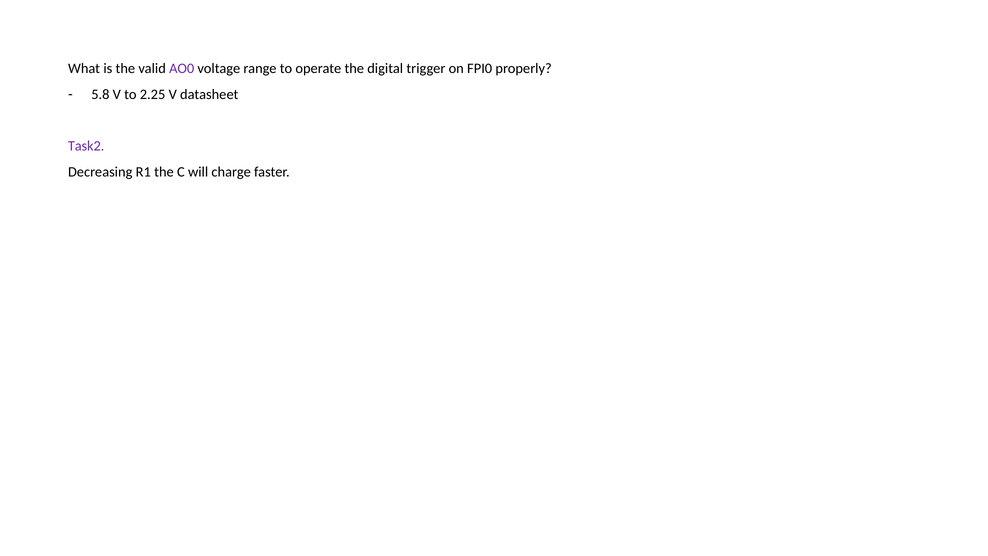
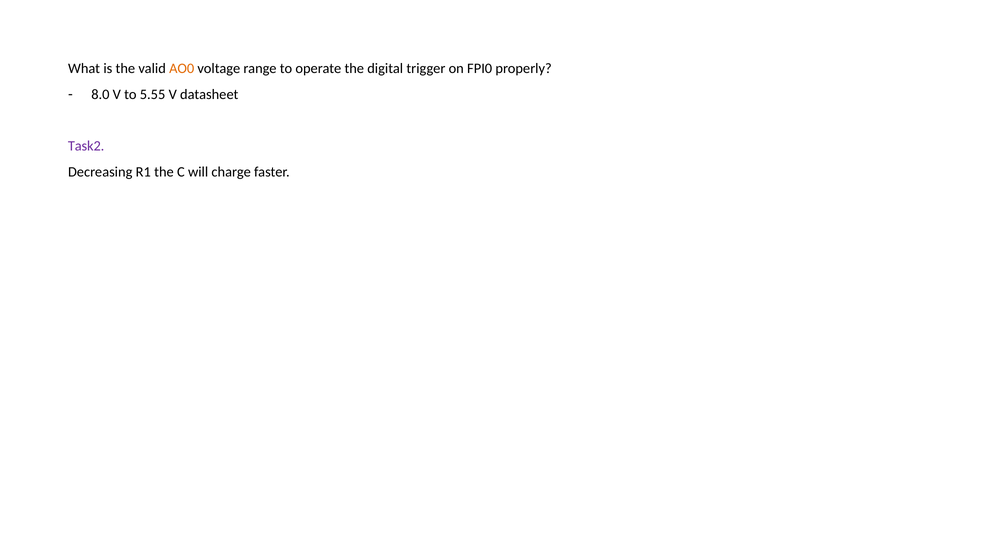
AO0 colour: purple -> orange
5.8: 5.8 -> 8.0
2.25: 2.25 -> 5.55
